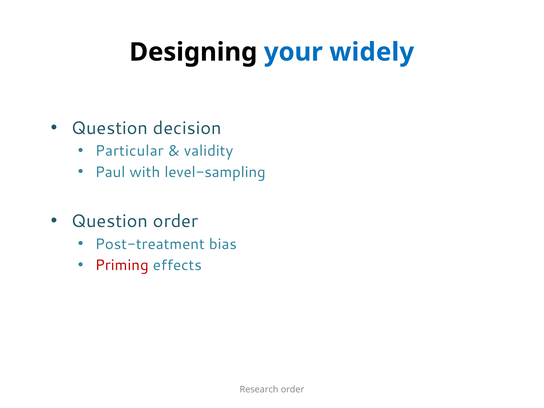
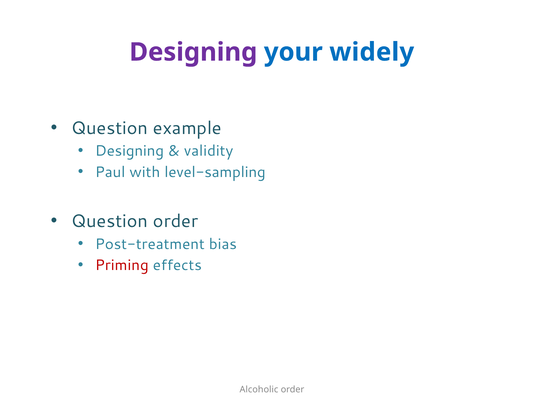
Designing at (193, 52) colour: black -> purple
decision: decision -> example
Particular at (129, 151): Particular -> Designing
Research: Research -> Alcoholic
